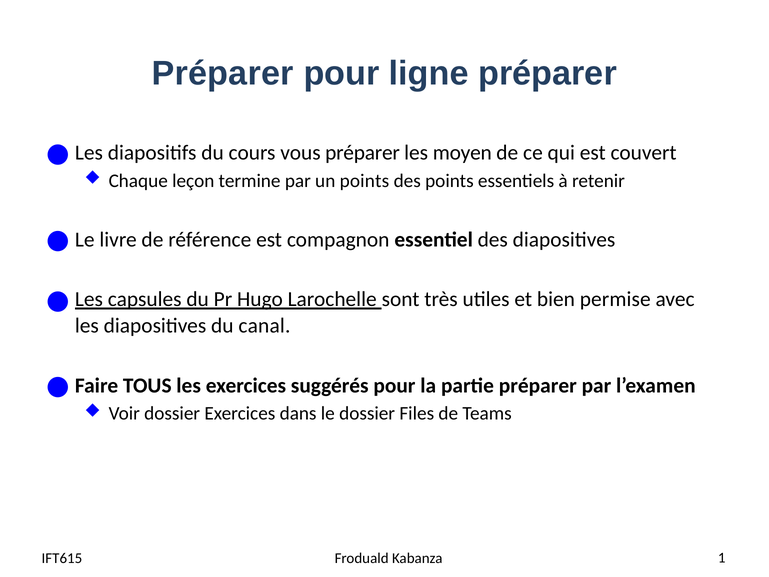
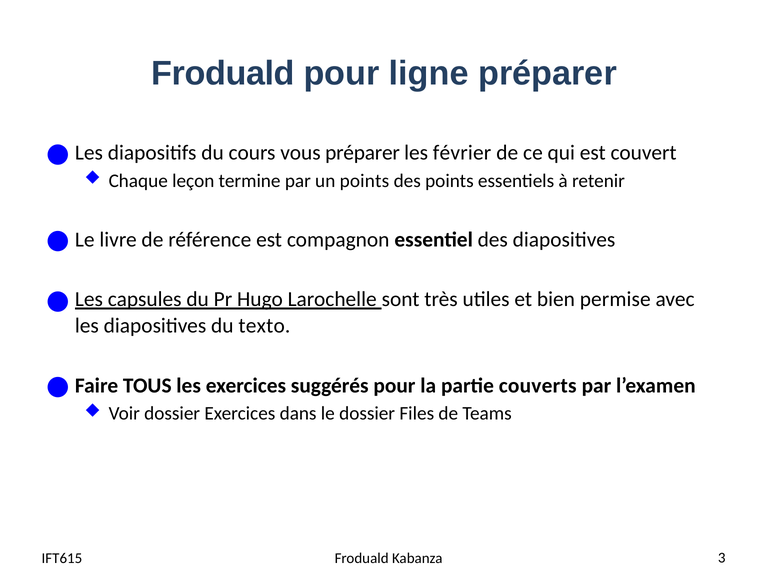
Préparer at (223, 74): Préparer -> Froduald
moyen: moyen -> février
canal: canal -> texto
partie préparer: préparer -> couverts
1: 1 -> 3
